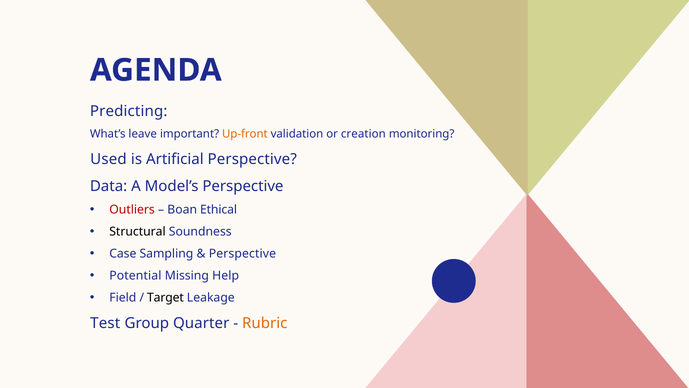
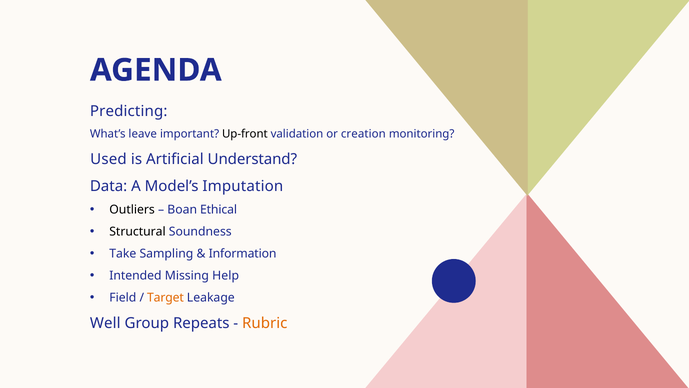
Up-front colour: orange -> black
Artificial Perspective: Perspective -> Understand
Model’s Perspective: Perspective -> Imputation
Outliers colour: red -> black
Case: Case -> Take
Perspective at (242, 254): Perspective -> Information
Potential: Potential -> Intended
Target colour: black -> orange
Test: Test -> Well
Quarter: Quarter -> Repeats
